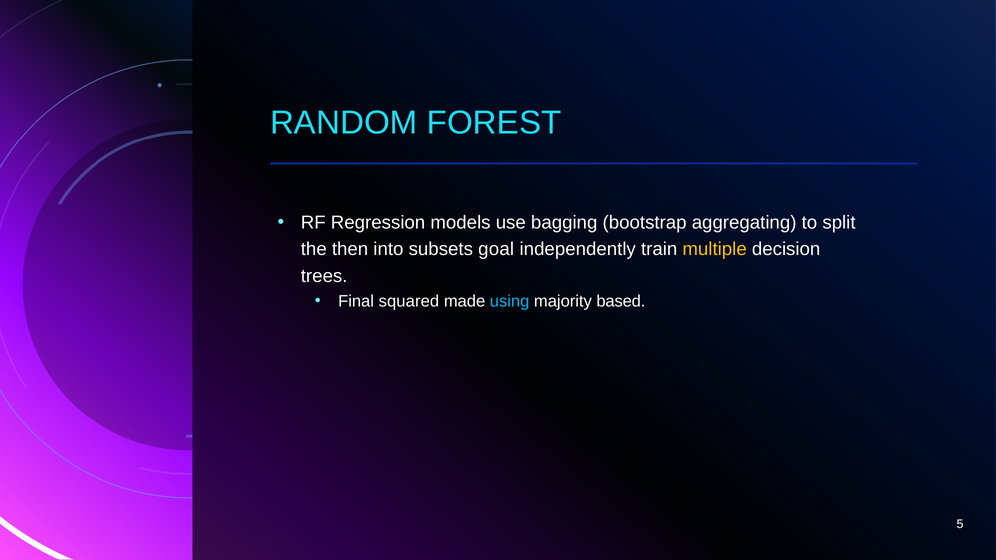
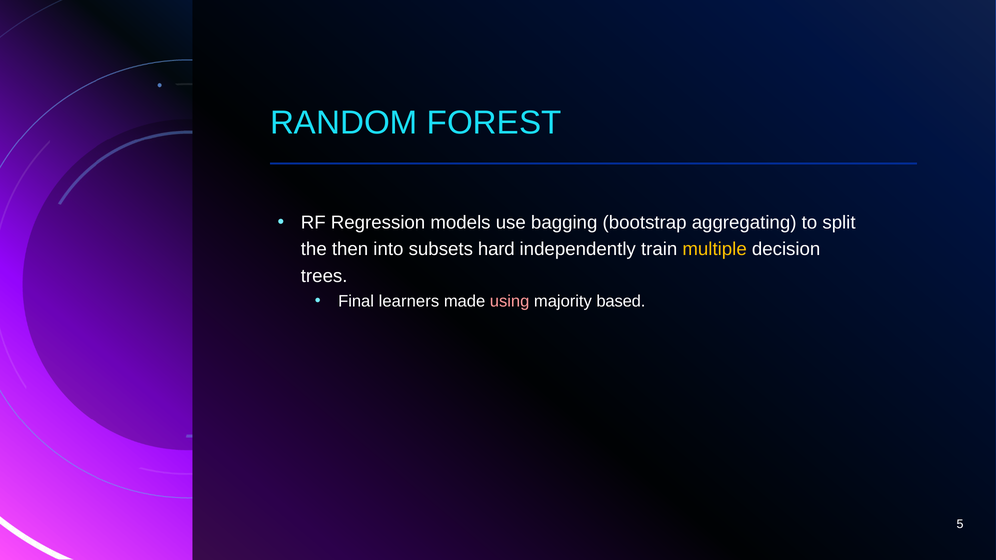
goal: goal -> hard
squared: squared -> learners
using colour: light blue -> pink
